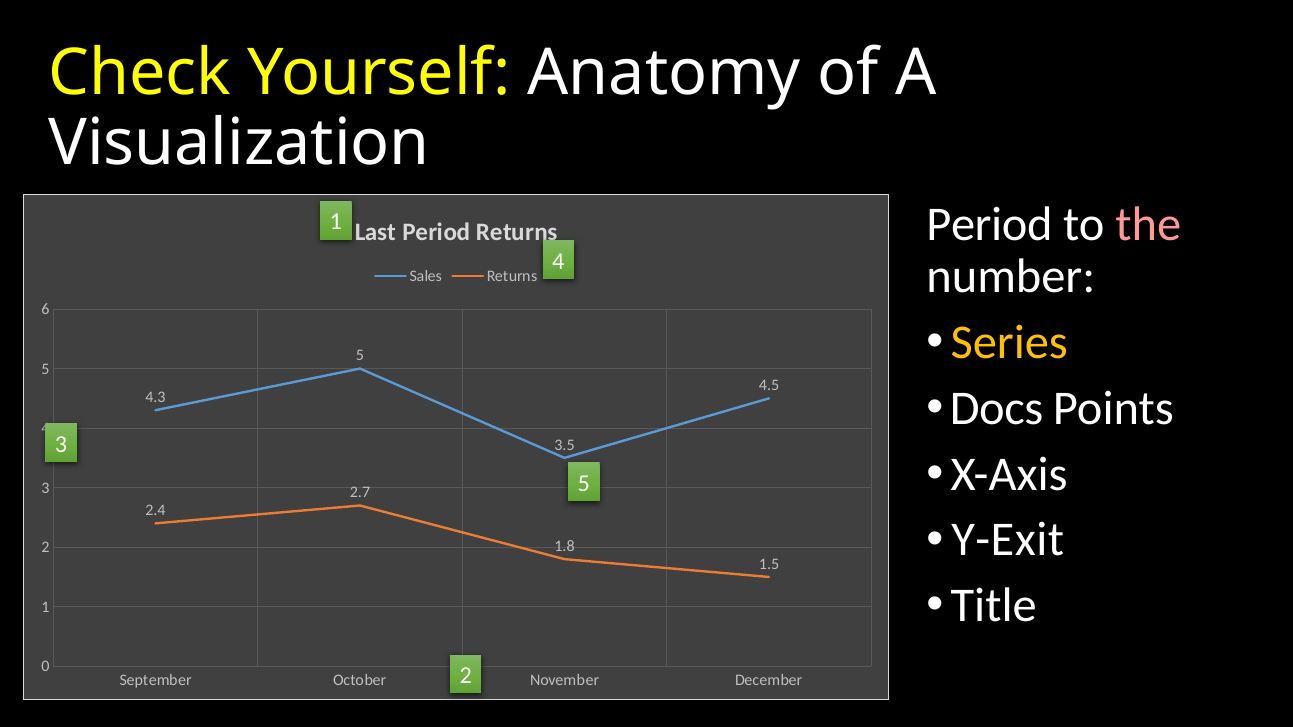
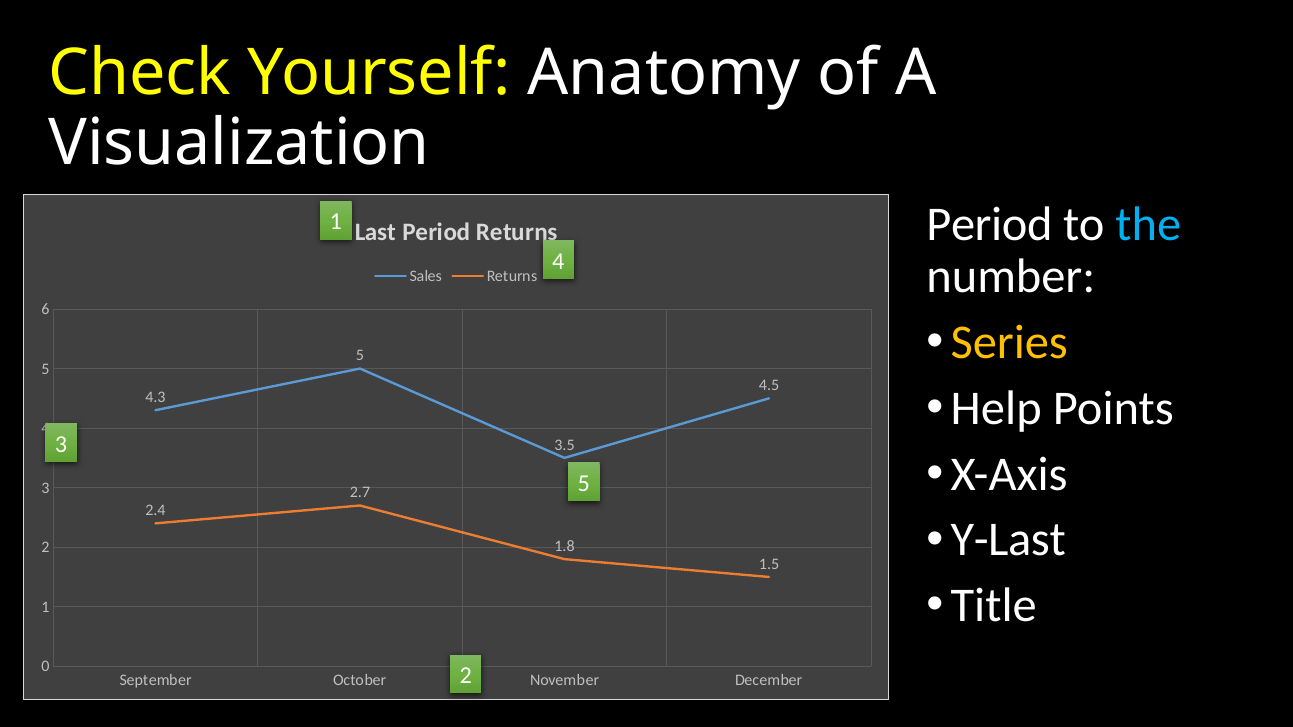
the colour: pink -> light blue
Docs: Docs -> Help
Y-Exit: Y-Exit -> Y-Last
